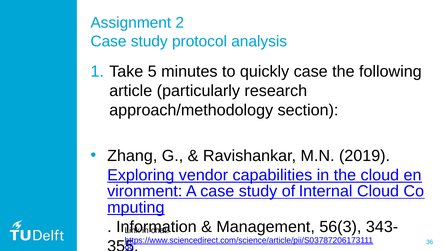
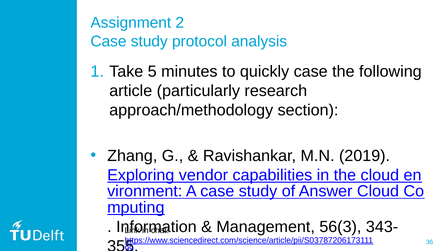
Internal: Internal -> Answer
